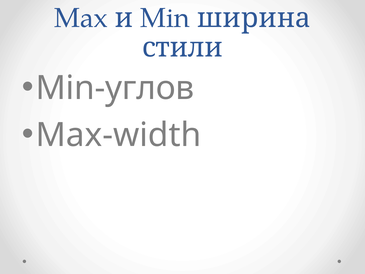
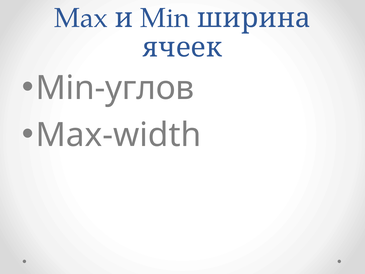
стили: стили -> ячеек
